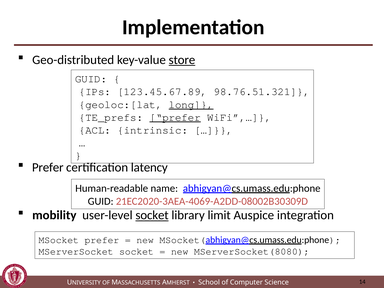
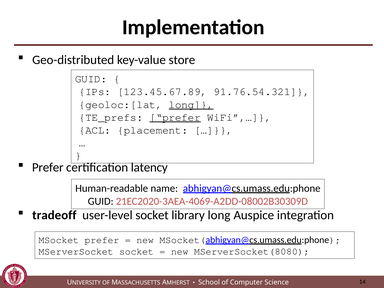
store underline: present -> none
98.76.51.321: 98.76.51.321 -> 91.76.54.321
intrinsic: intrinsic -> placement
mobility: mobility -> tradeoff
socket at (152, 215) underline: present -> none
library limit: limit -> long
